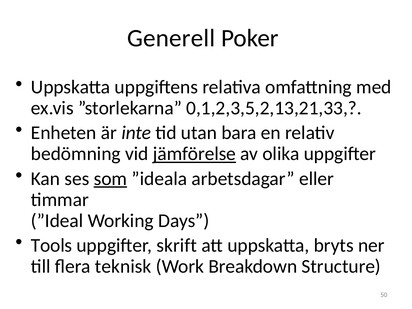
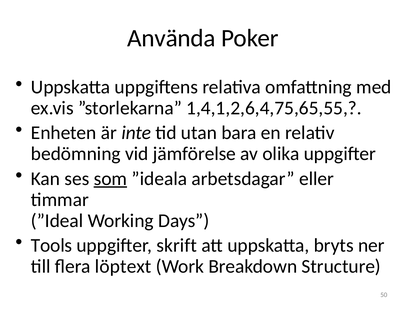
Generell: Generell -> Använda
0,1,2,3,5,2,13,21,33: 0,1,2,3,5,2,13,21,33 -> 1,4,1,2,6,4,75,65,55
jämförelse underline: present -> none
teknisk: teknisk -> löptext
